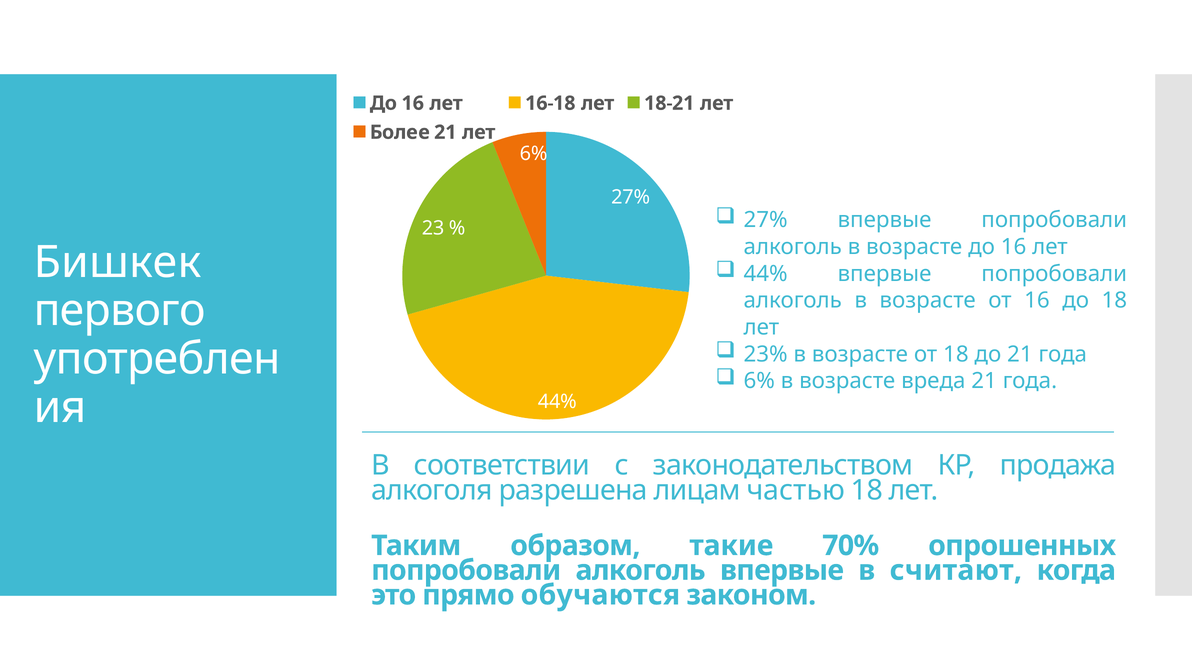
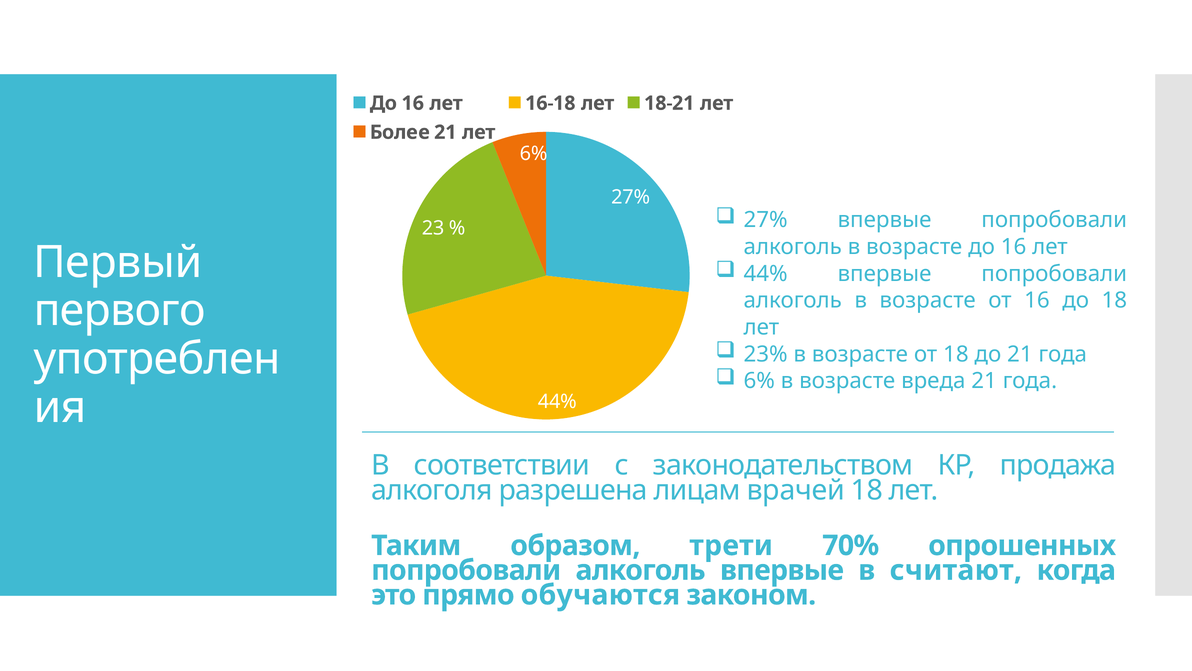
Бишкек: Бишкек -> Первый
частью: частью -> врачей
такие: такие -> трети
